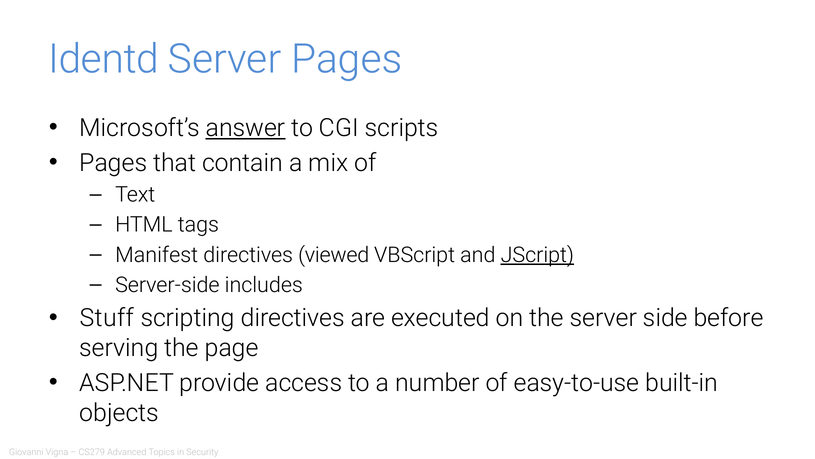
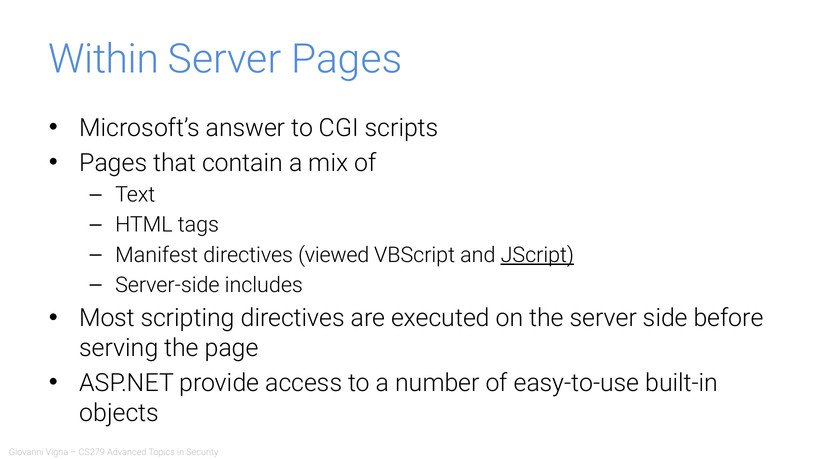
Identd: Identd -> Within
answer underline: present -> none
Stuff: Stuff -> Most
